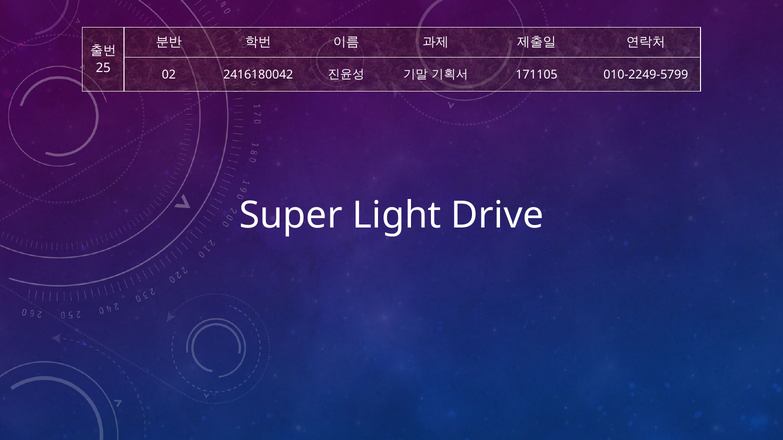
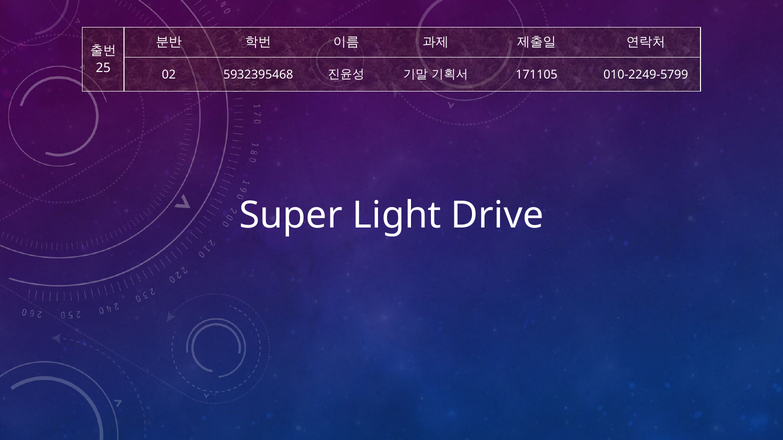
2416180042: 2416180042 -> 5932395468
